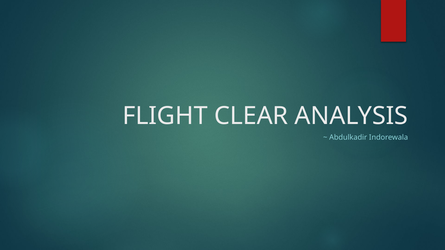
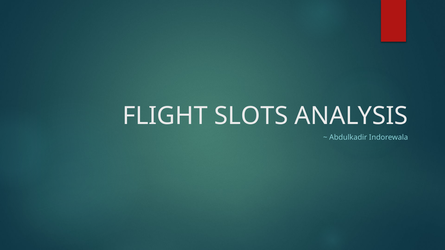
CLEAR: CLEAR -> SLOTS
